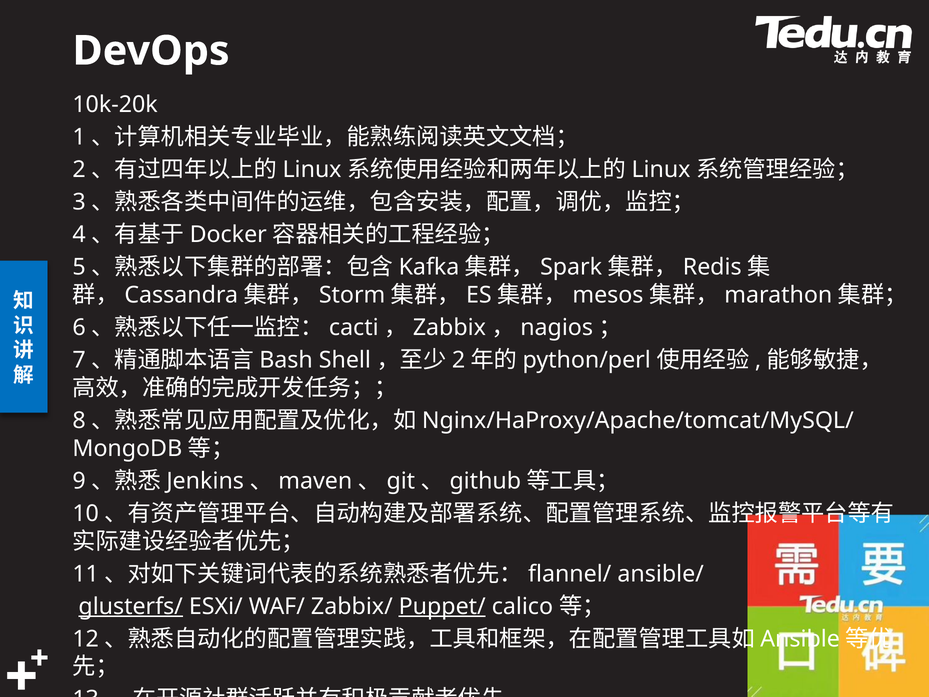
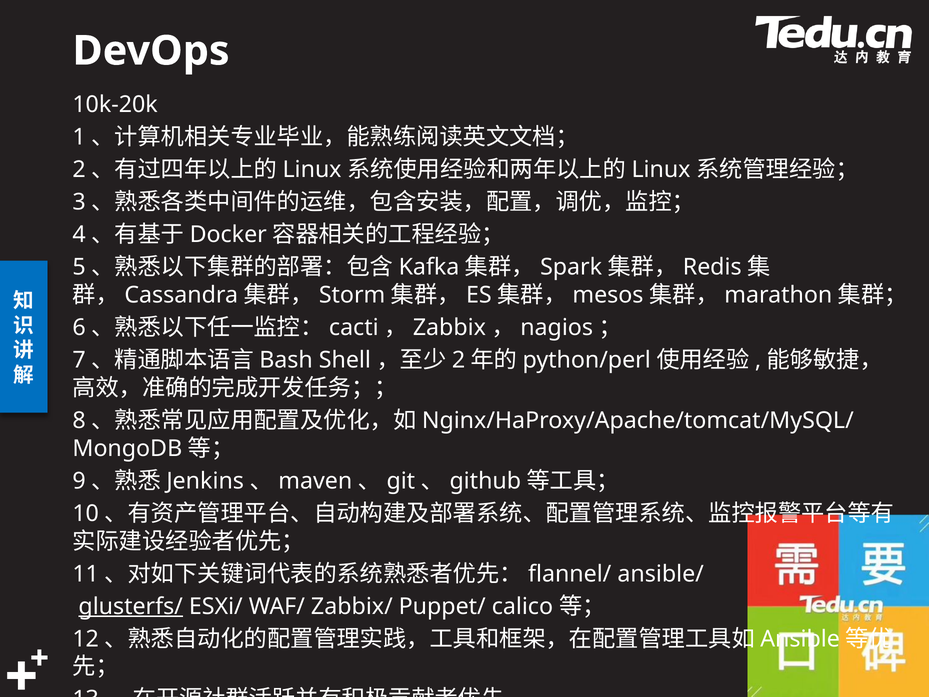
Puppet/ underline: present -> none
